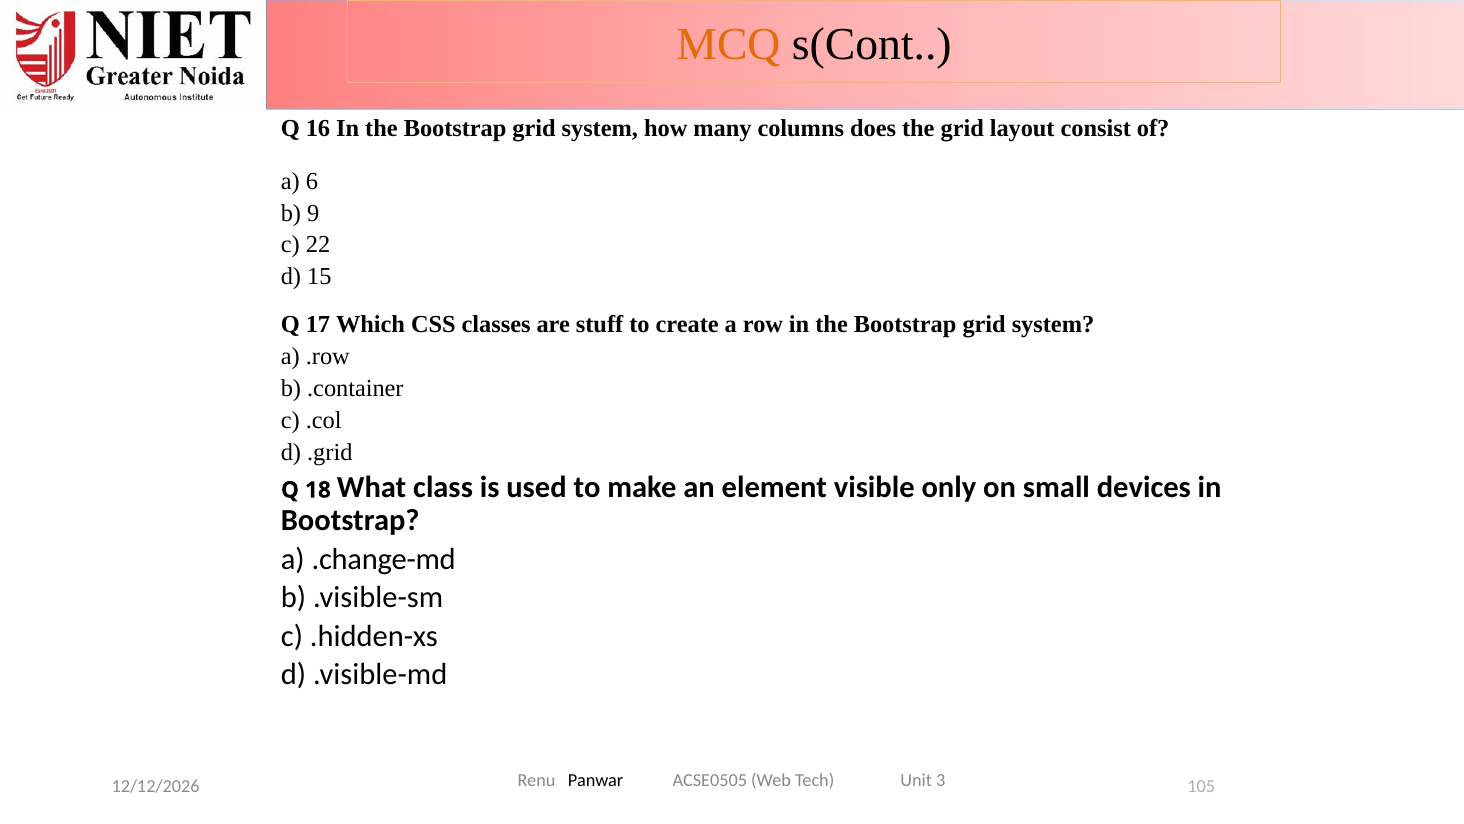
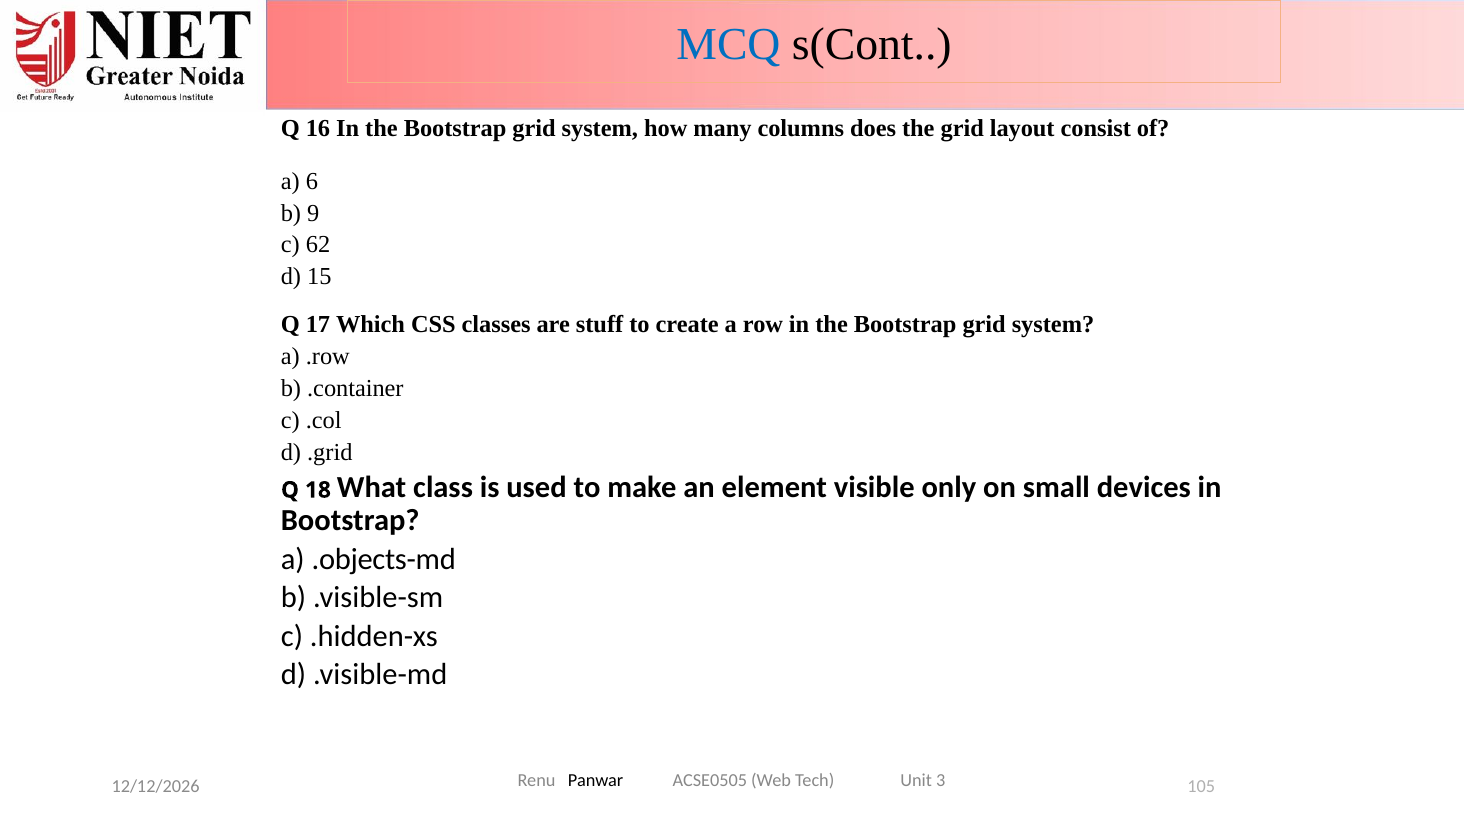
MCQ colour: orange -> blue
22: 22 -> 62
.change-md: .change-md -> .objects-md
